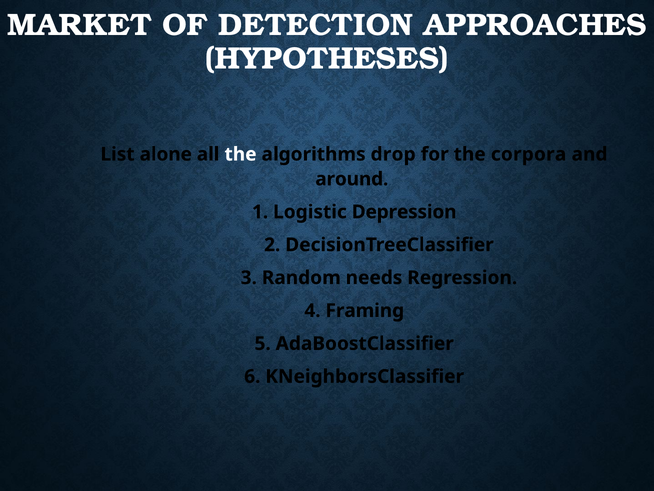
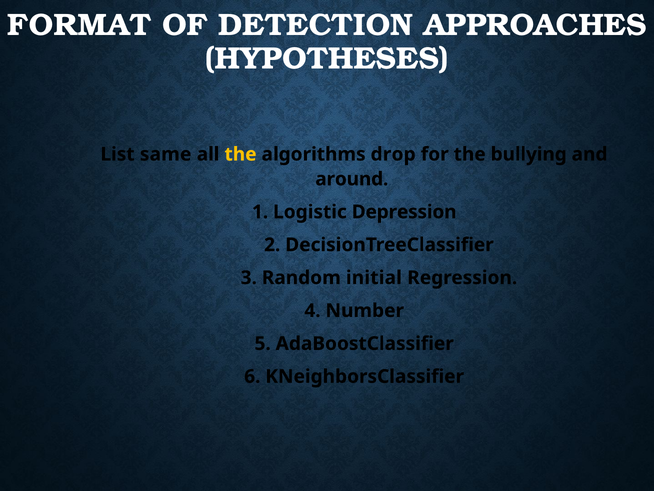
MARKET: MARKET -> FORMAT
alone: alone -> same
the at (241, 154) colour: white -> yellow
corpora: corpora -> bullying
needs: needs -> initial
Framing: Framing -> Number
